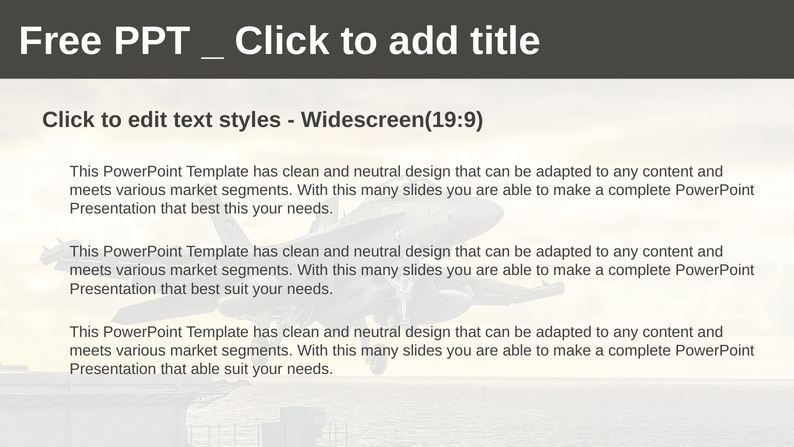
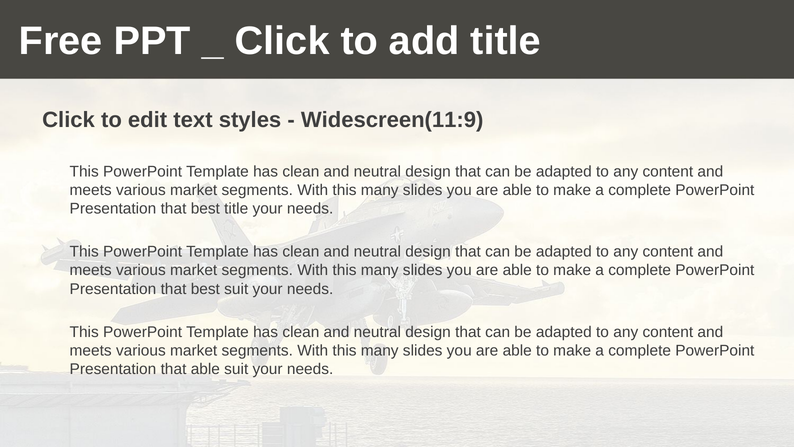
Widescreen(19:9: Widescreen(19:9 -> Widescreen(11:9
best this: this -> title
